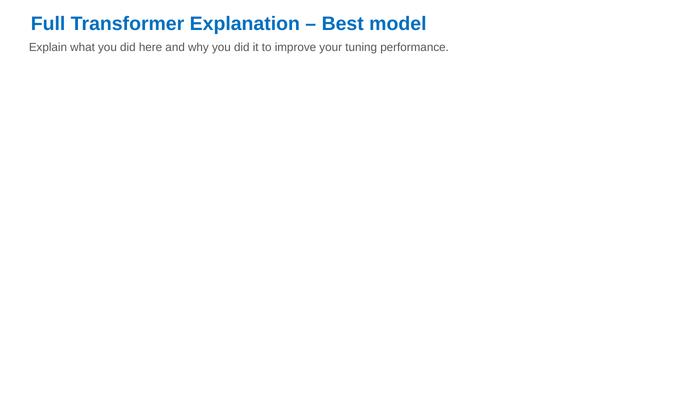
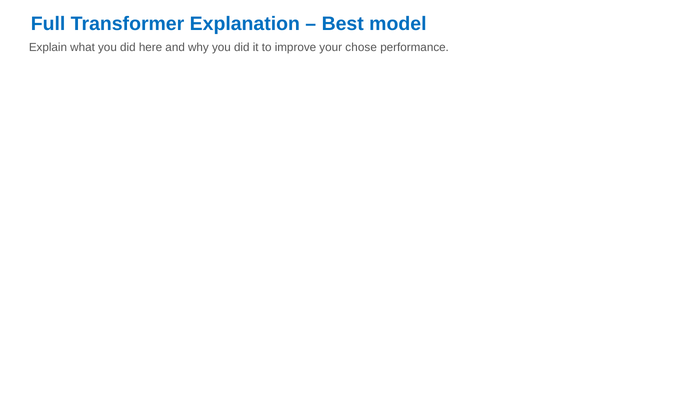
tuning: tuning -> chose
